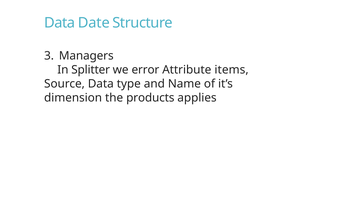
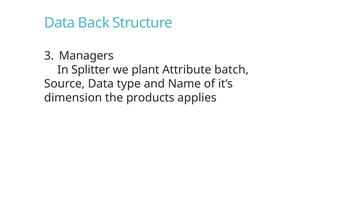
Date: Date -> Back
error: error -> plant
items: items -> batch
